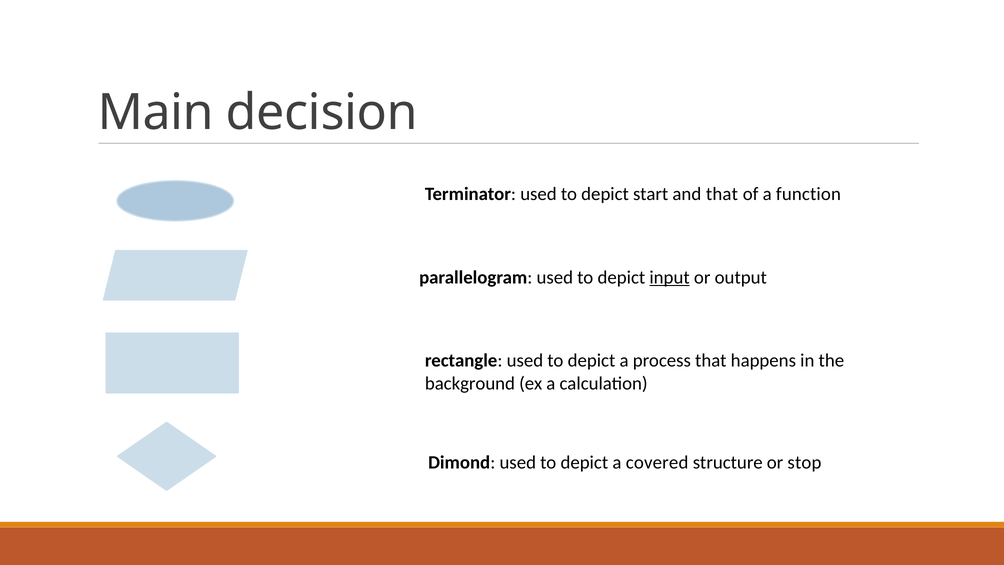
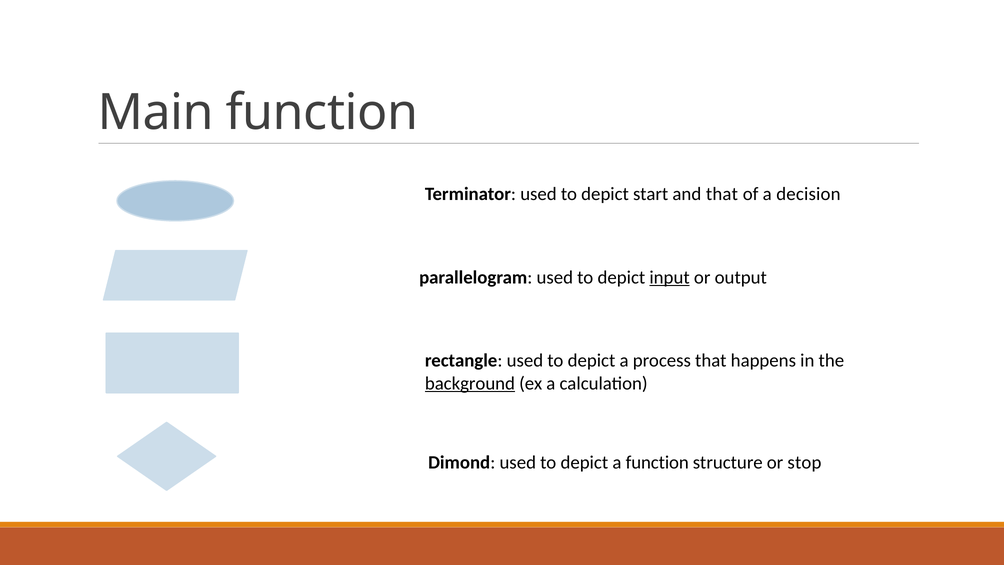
Main decision: decision -> function
function: function -> decision
background underline: none -> present
a covered: covered -> function
